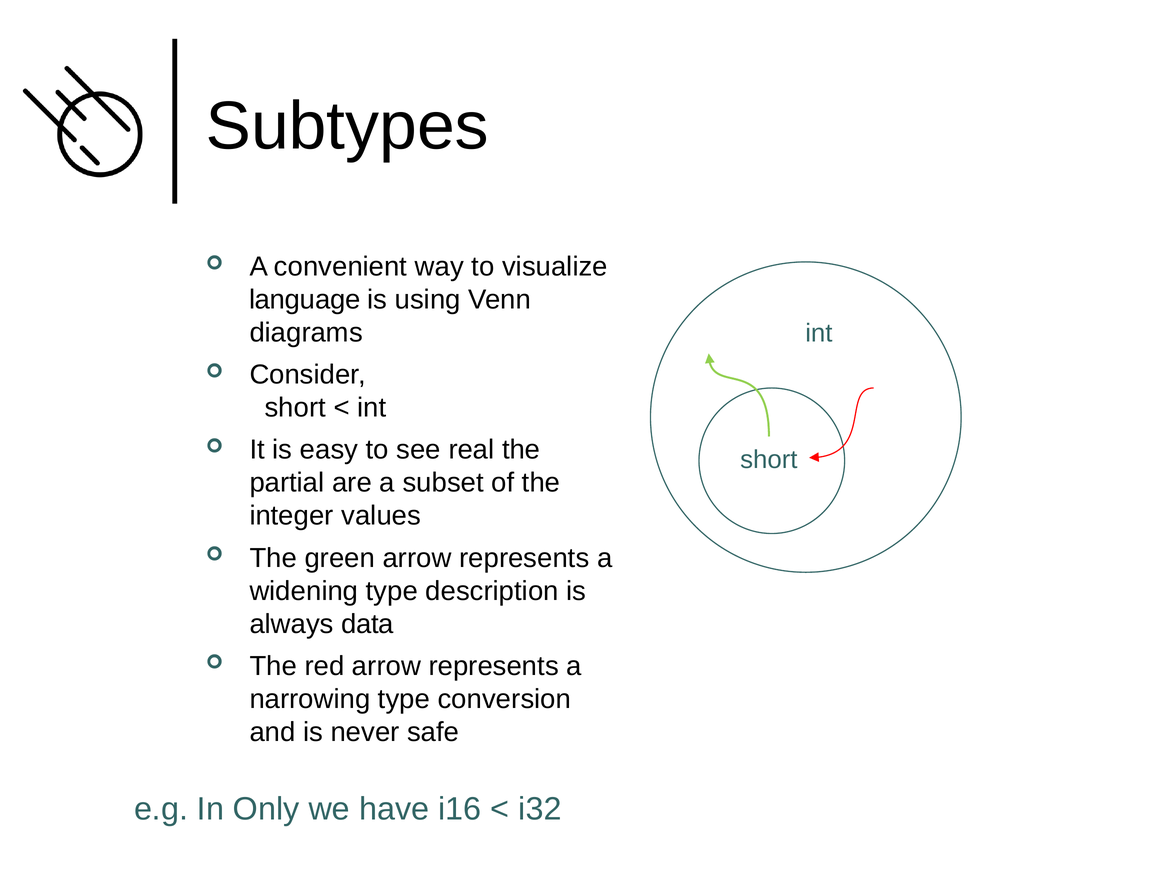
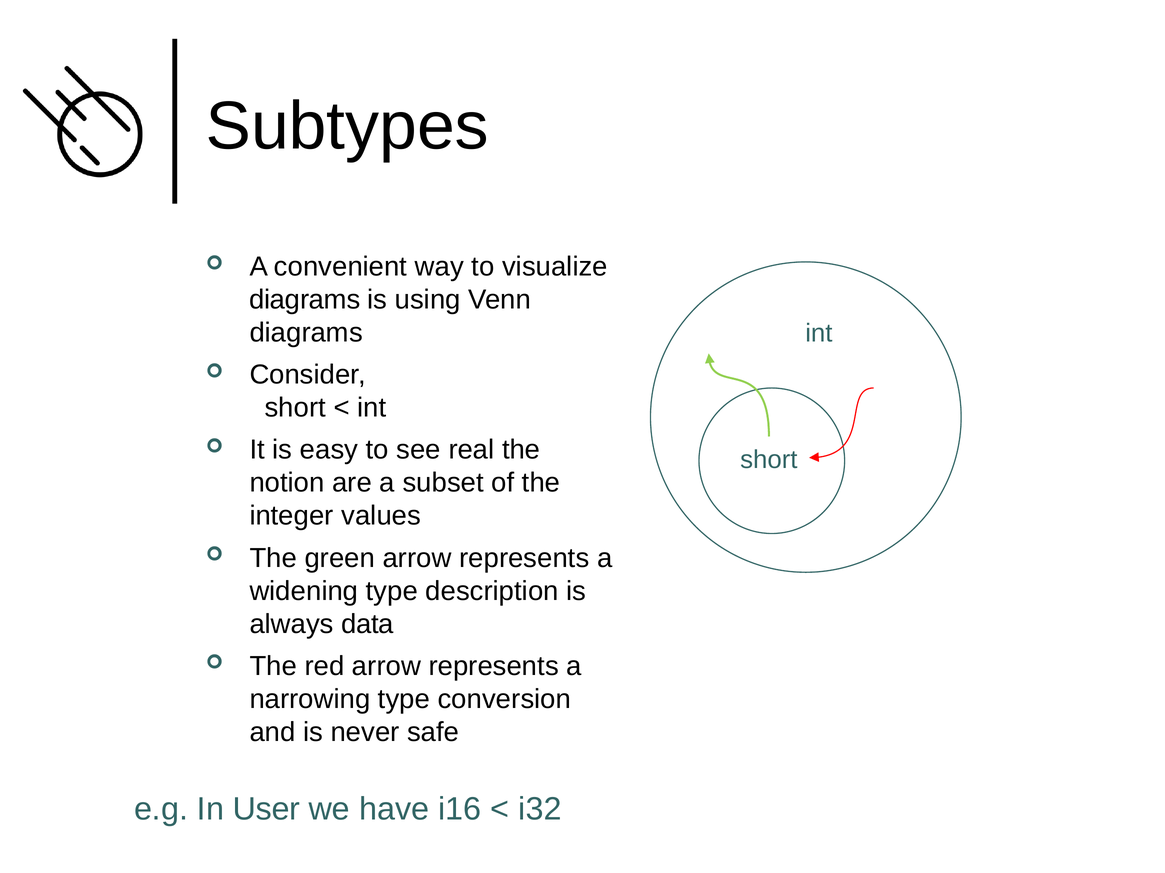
language at (305, 300): language -> diagrams
partial: partial -> notion
Only: Only -> User
